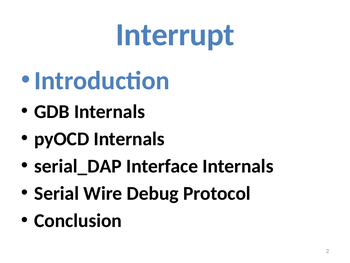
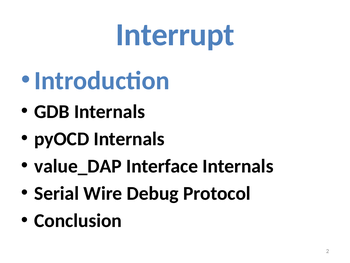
serial_DAP: serial_DAP -> value_DAP
